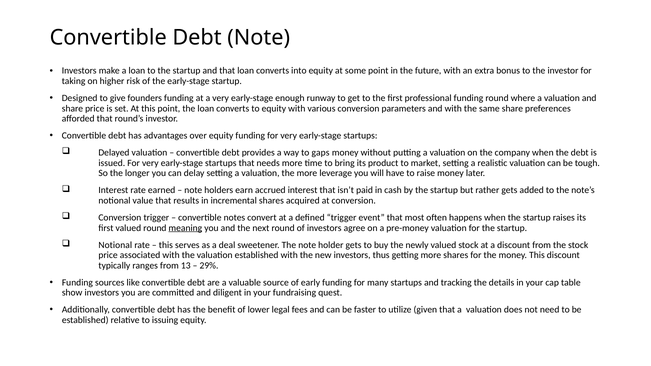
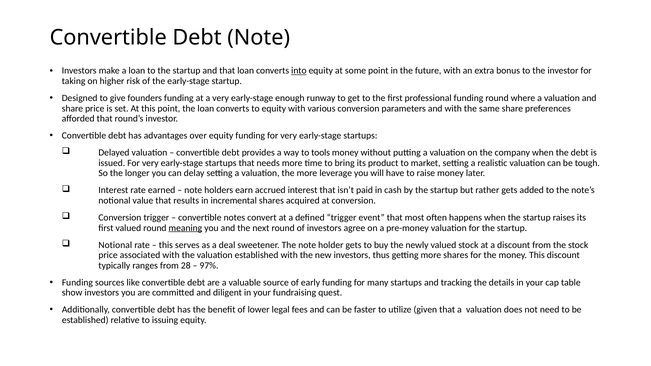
into underline: none -> present
gaps: gaps -> tools
13: 13 -> 28
29%: 29% -> 97%
